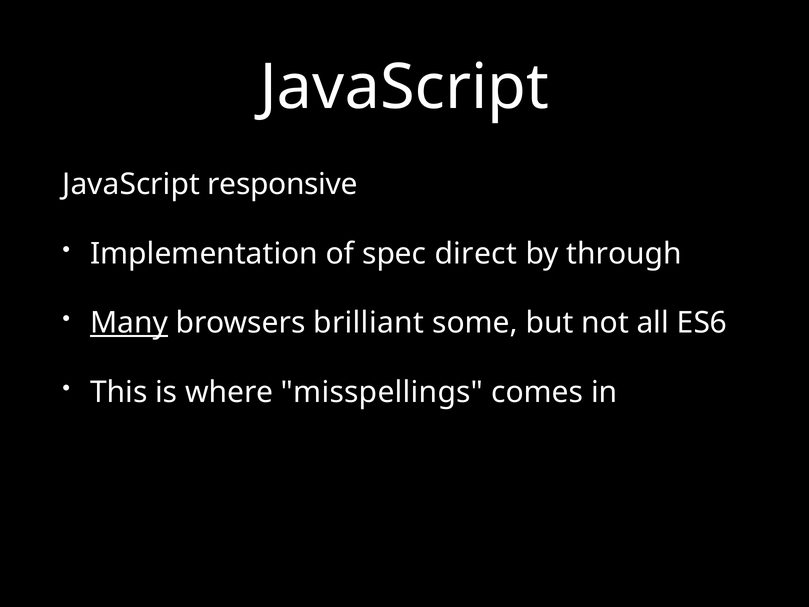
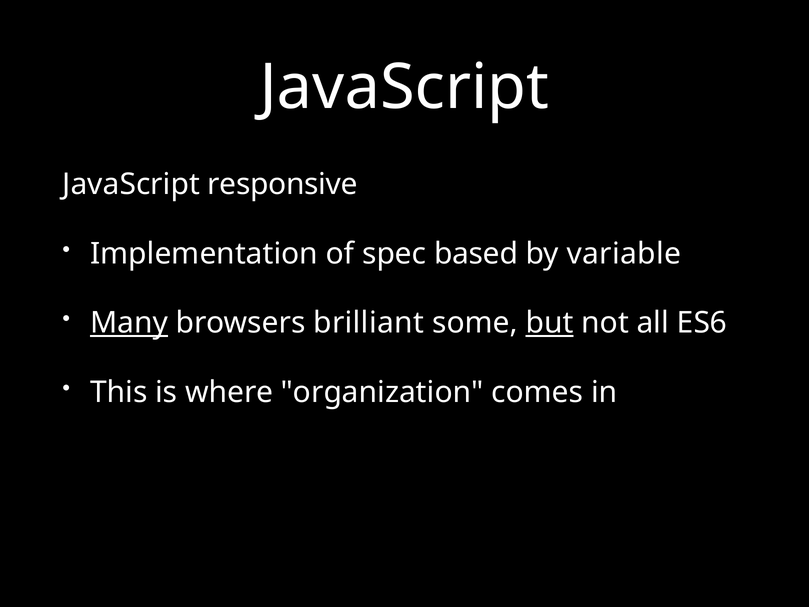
direct: direct -> based
through: through -> variable
but underline: none -> present
misspellings: misspellings -> organization
